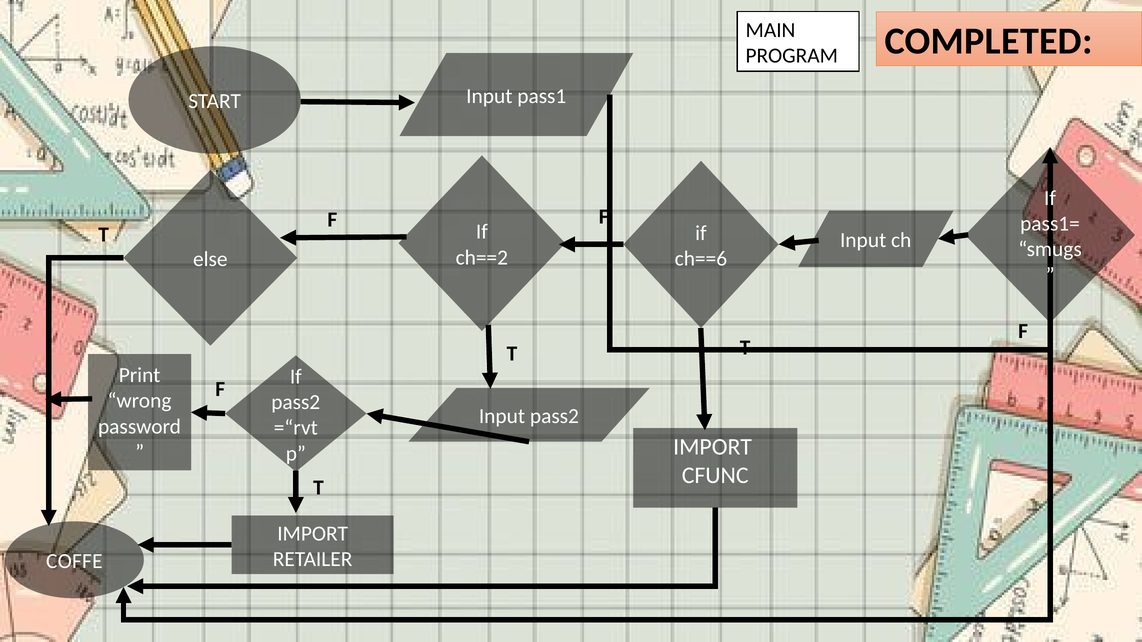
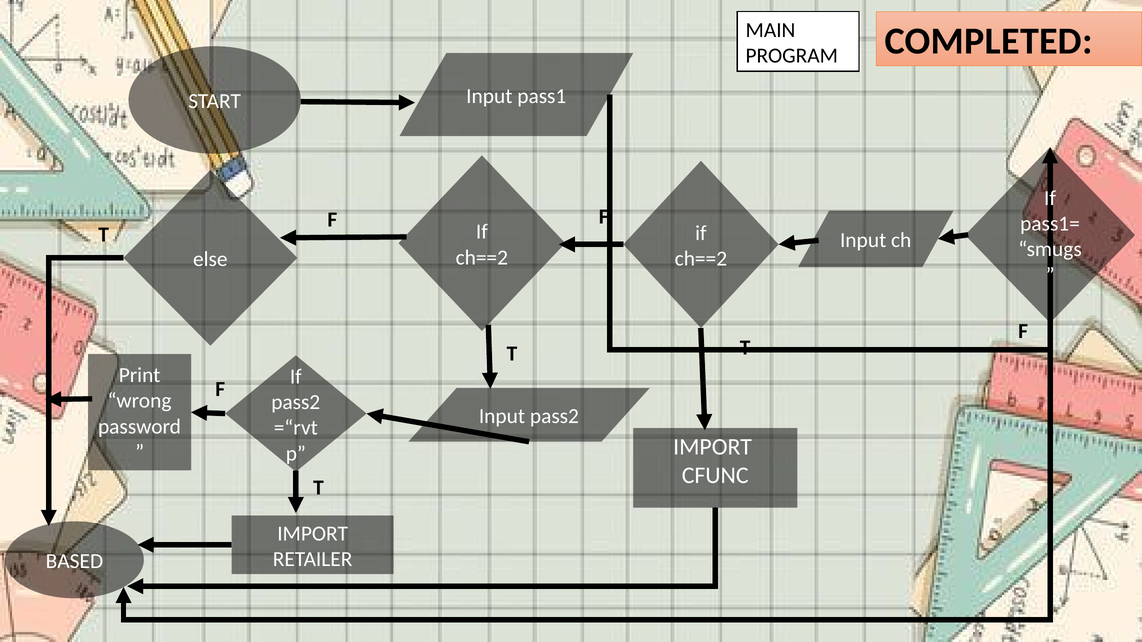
ch==6 at (701, 259): ch==6 -> ch==2
COFFE: COFFE -> BASED
